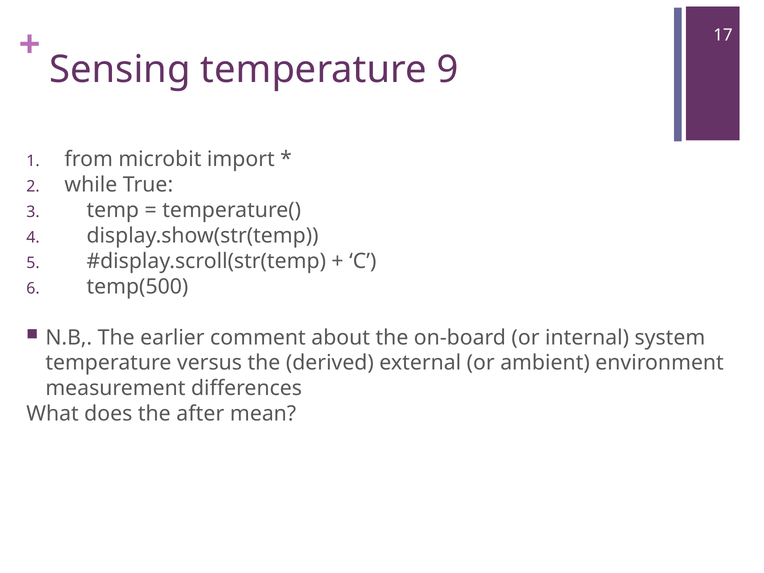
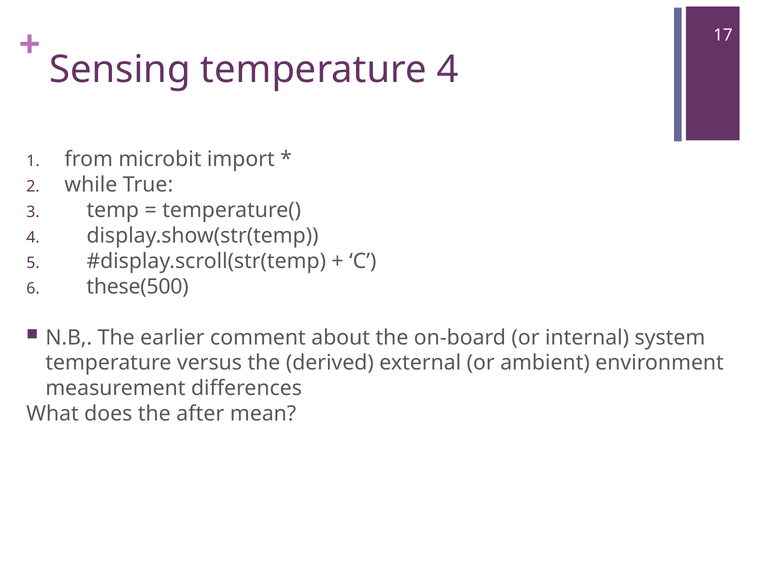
temperature 9: 9 -> 4
temp(500: temp(500 -> these(500
